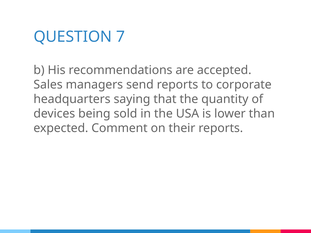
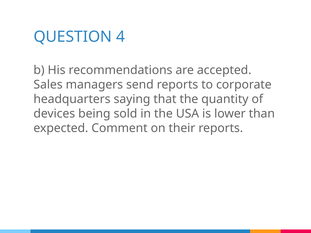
7: 7 -> 4
